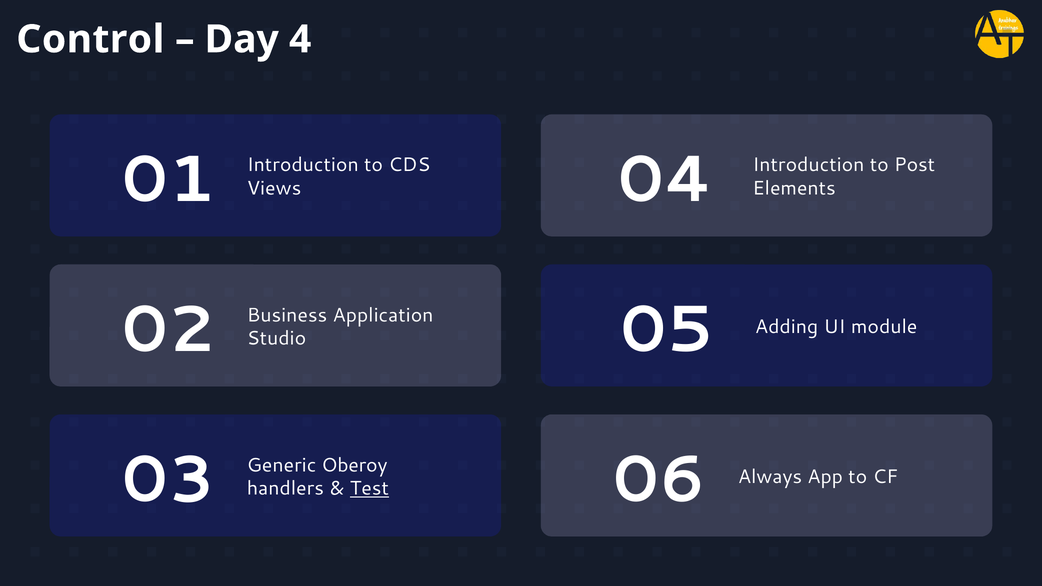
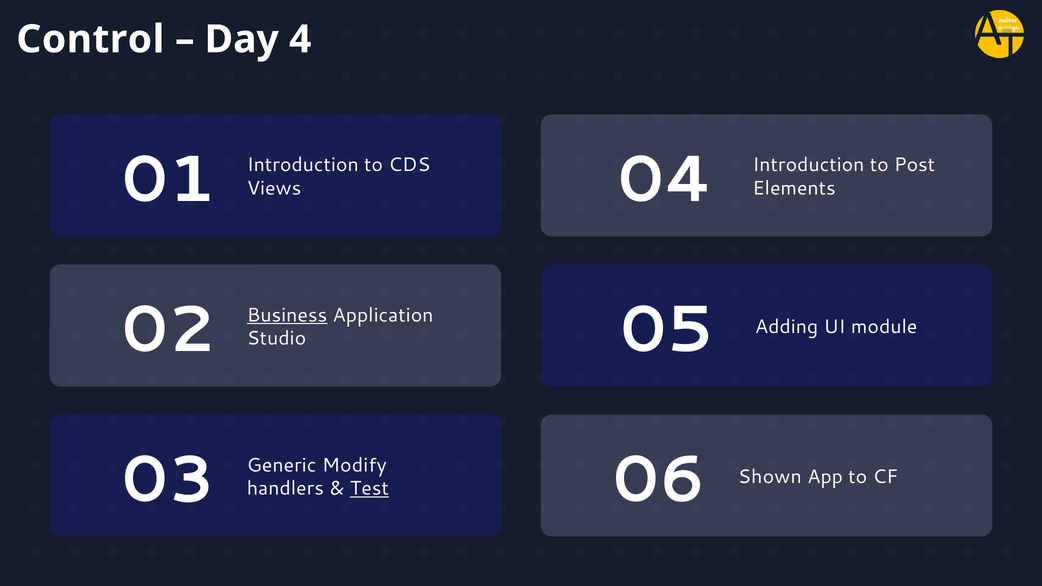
Business underline: none -> present
Always: Always -> Shown
Oberoy: Oberoy -> Modify
